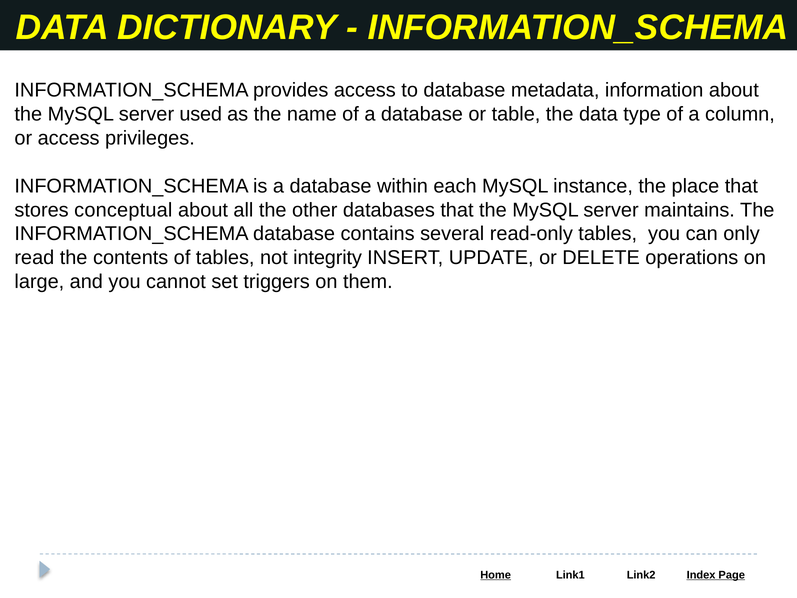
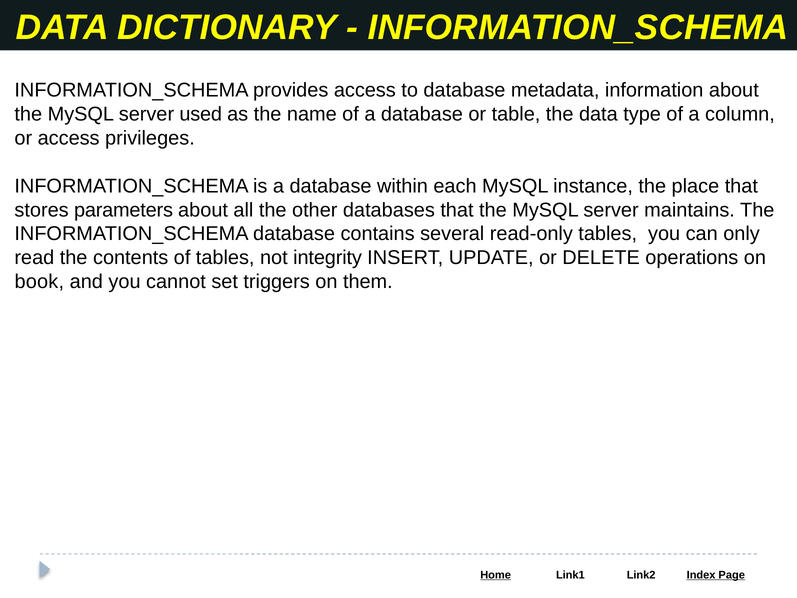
conceptual: conceptual -> parameters
large: large -> book
